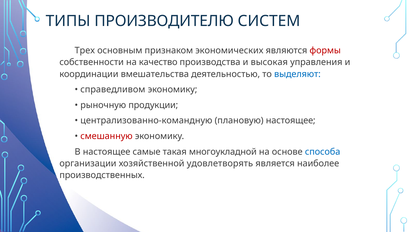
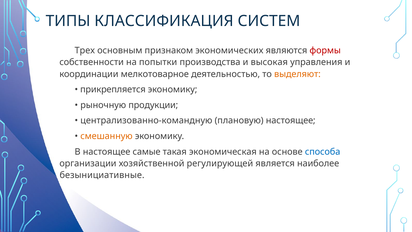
ПРОИЗВОДИТЕЛЮ: ПРОИЗВОДИТЕЛЮ -> КЛАССИФИКАЦИЯ
качество: качество -> попытки
вмешательства: вмешательства -> мелкотоварное
выделяют colour: blue -> orange
справедливом: справедливом -> прикрепляется
смешанную colour: red -> orange
многоукладной: многоукладной -> экономическая
удовлетворять: удовлетворять -> регулирующей
производственных: производственных -> безынициативные
